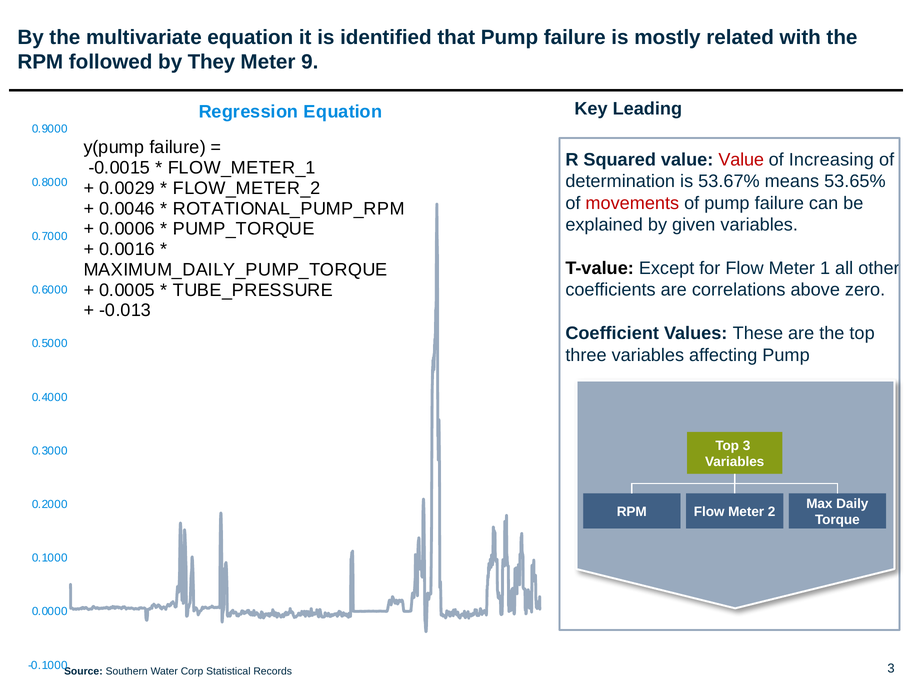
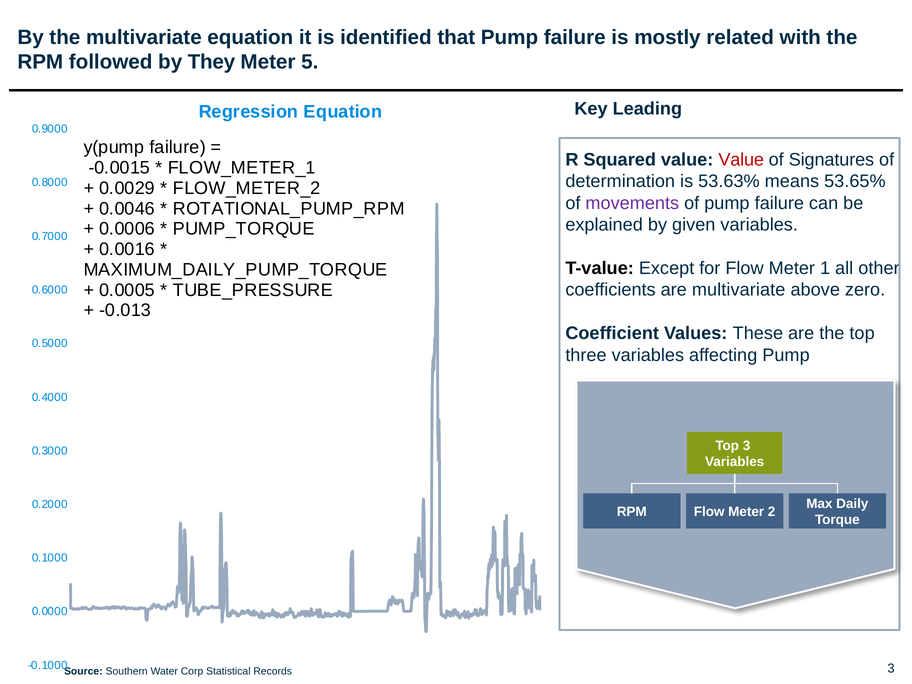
9: 9 -> 5
Increasing: Increasing -> Signatures
53.67%: 53.67% -> 53.63%
movements colour: red -> purple
are correlations: correlations -> multivariate
